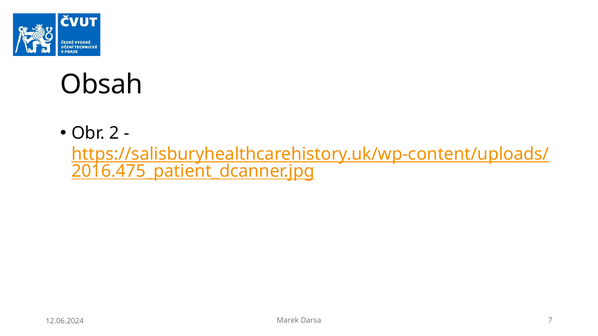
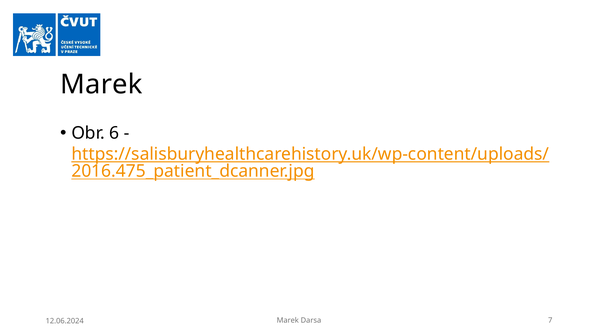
Obsah at (102, 85): Obsah -> Marek
2: 2 -> 6
